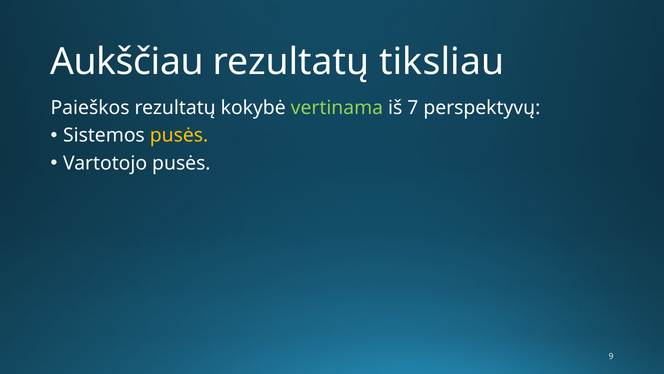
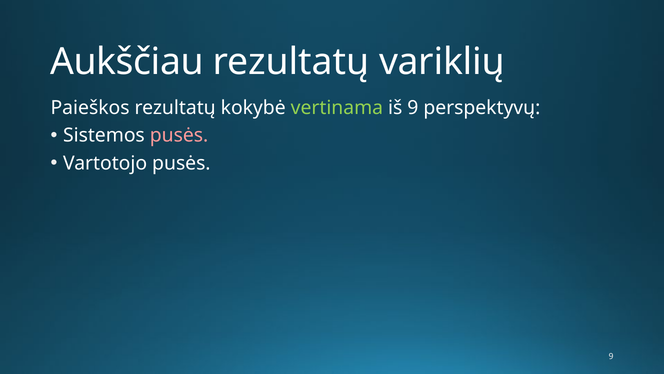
tiksliau: tiksliau -> variklių
iš 7: 7 -> 9
pusės at (179, 135) colour: yellow -> pink
